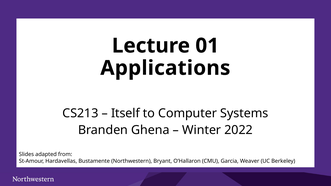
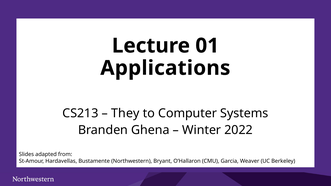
Itself: Itself -> They
